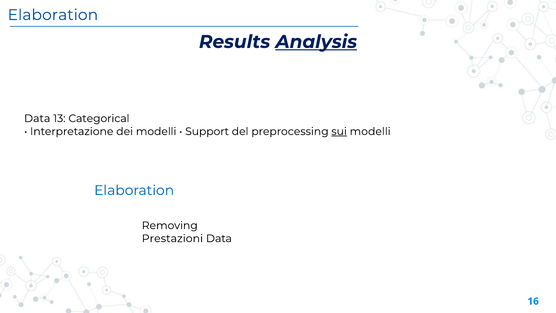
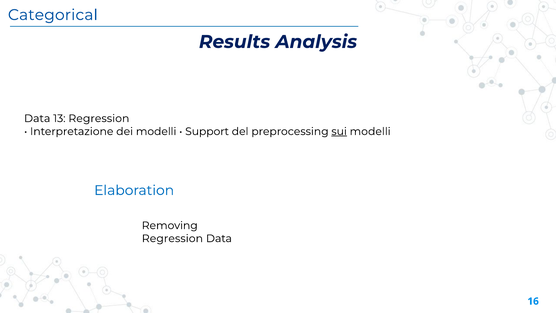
Elaboration at (53, 15): Elaboration -> Categorical
Analysis underline: present -> none
13 Categorical: Categorical -> Regression
Prestazioni at (172, 238): Prestazioni -> Regression
